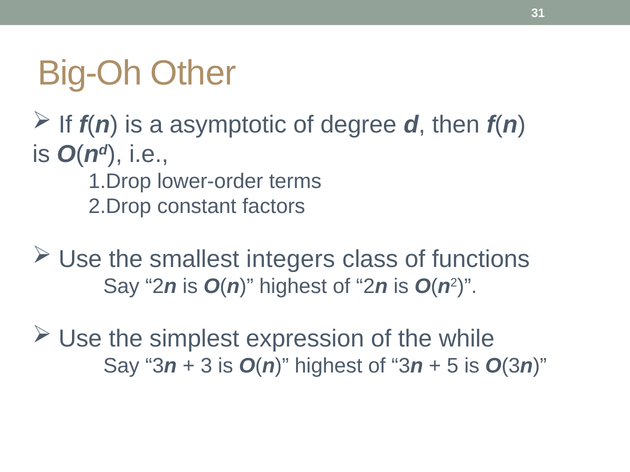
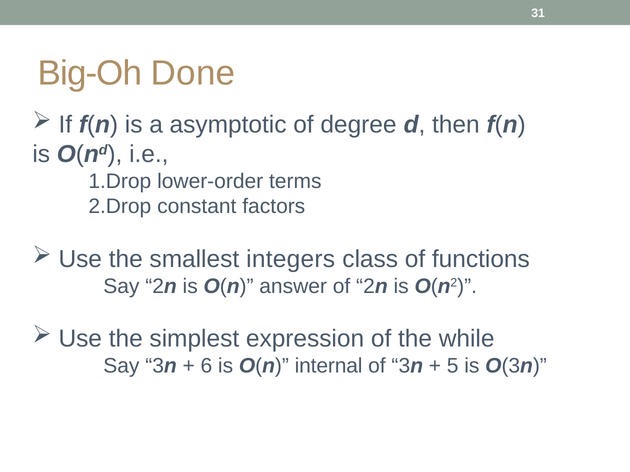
Other: Other -> Done
2n is O(n highest: highest -> answer
3: 3 -> 6
highest at (329, 366): highest -> internal
